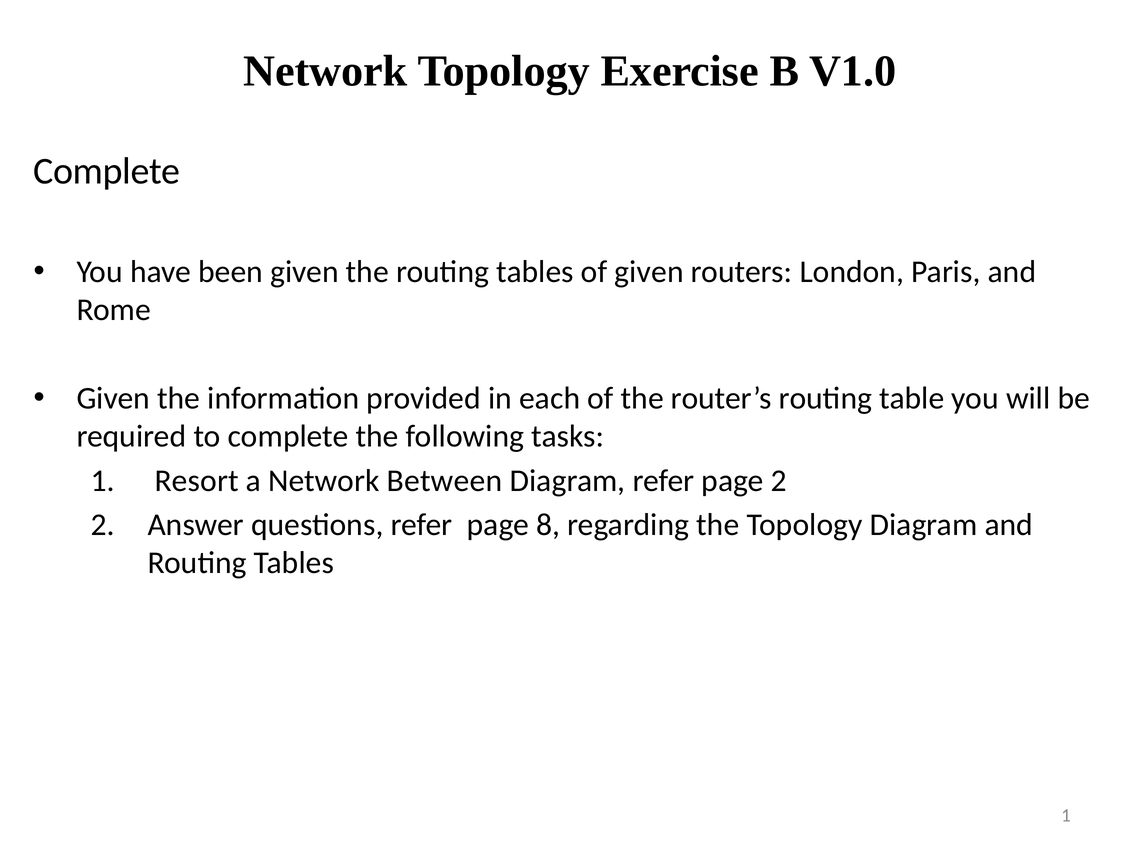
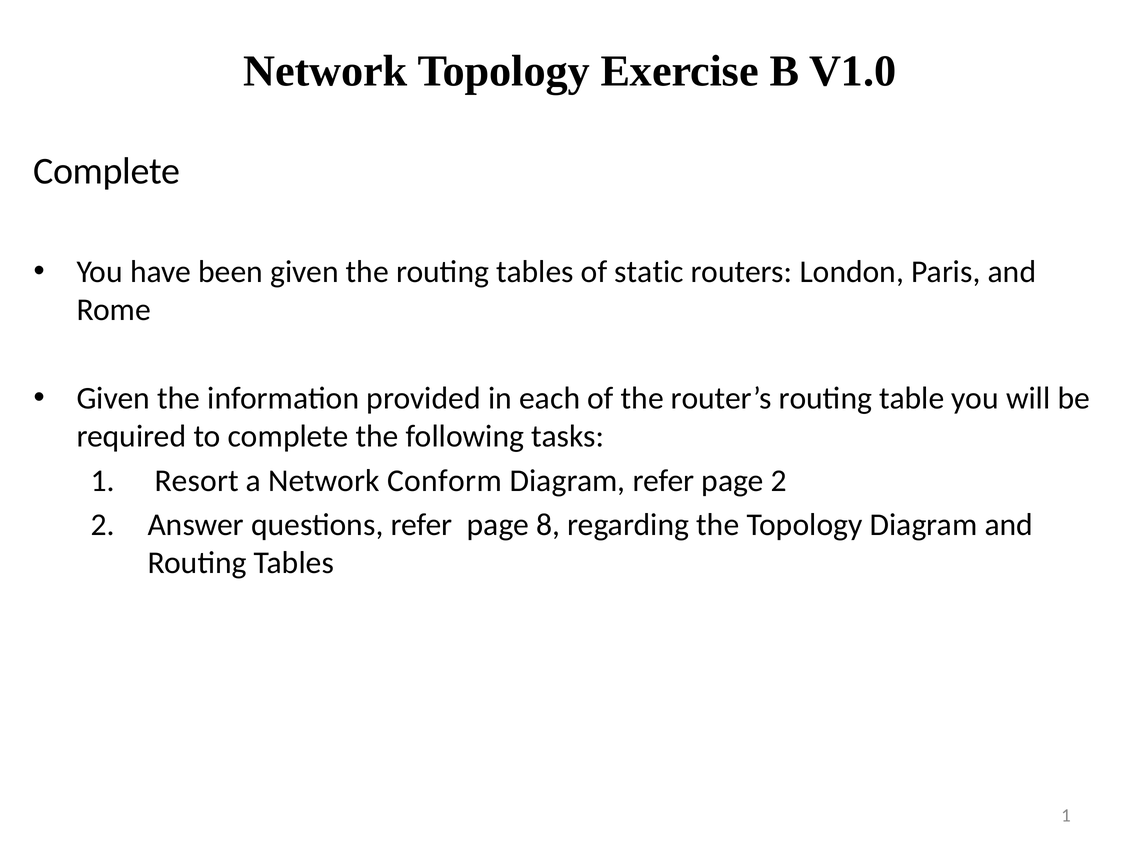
of given: given -> static
Between: Between -> Conform
